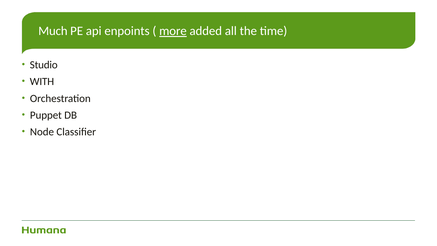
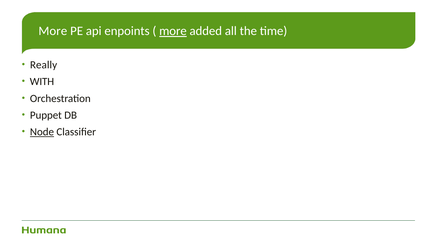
Much at (53, 31): Much -> More
Studio: Studio -> Really
Node underline: none -> present
